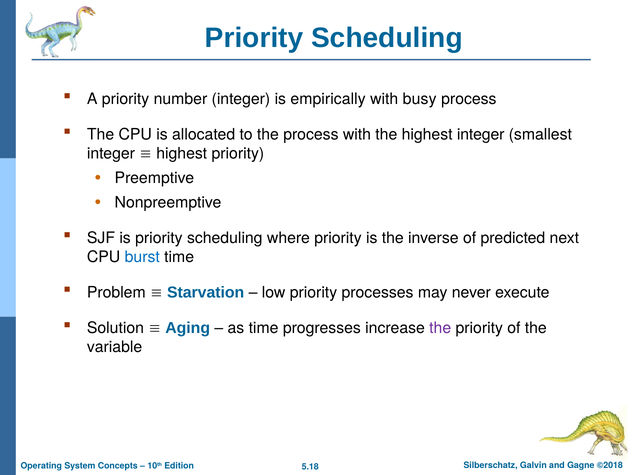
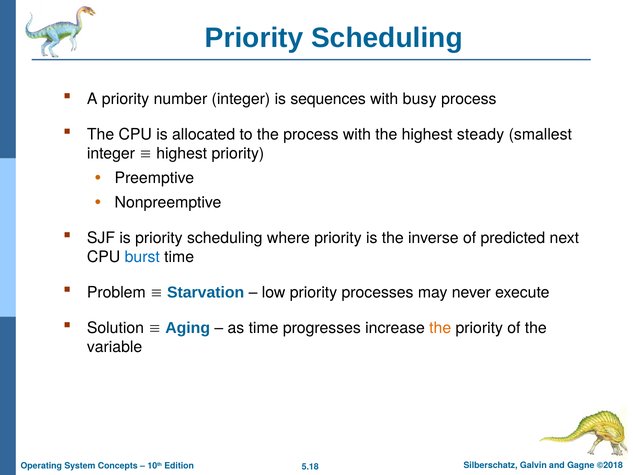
empirically: empirically -> sequences
highest integer: integer -> steady
the at (440, 328) colour: purple -> orange
